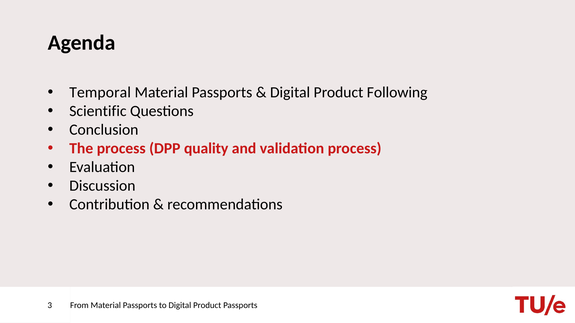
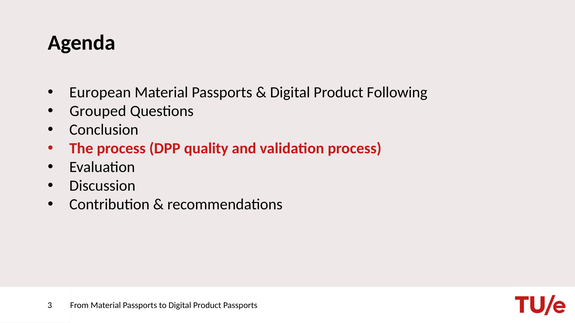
Temporal: Temporal -> European
Scientific: Scientific -> Grouped
